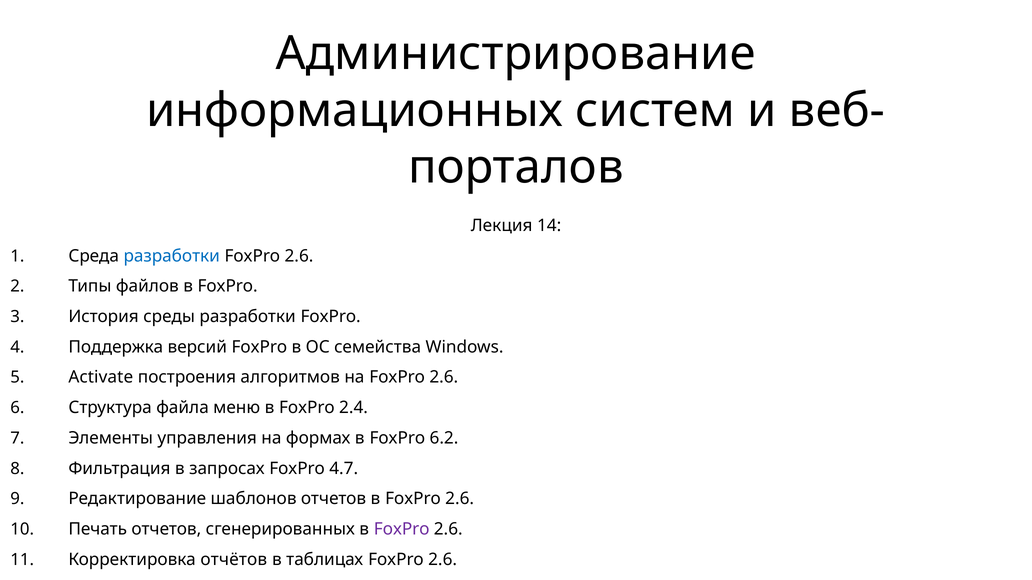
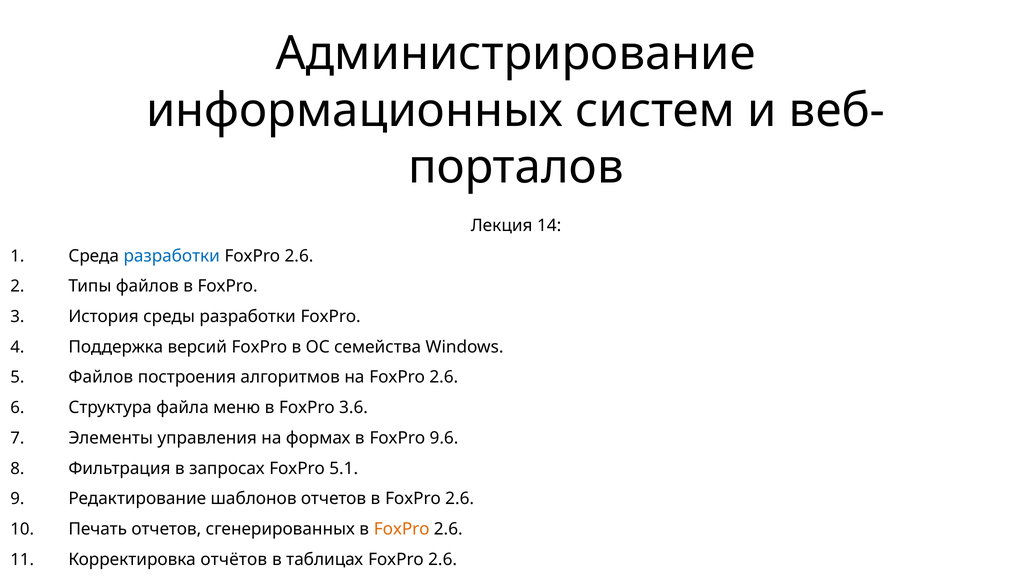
Activate at (101, 378): Activate -> Файлов
2.4: 2.4 -> 3.6
6.2: 6.2 -> 9.6
4.7: 4.7 -> 5.1
FoxPro at (402, 530) colour: purple -> orange
